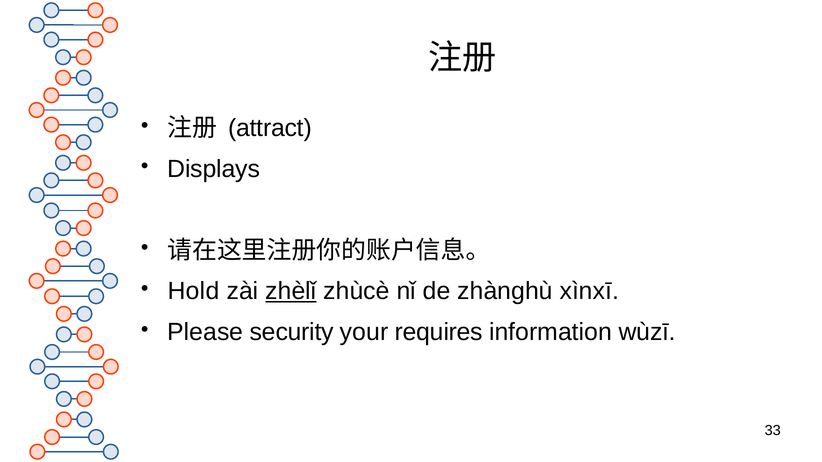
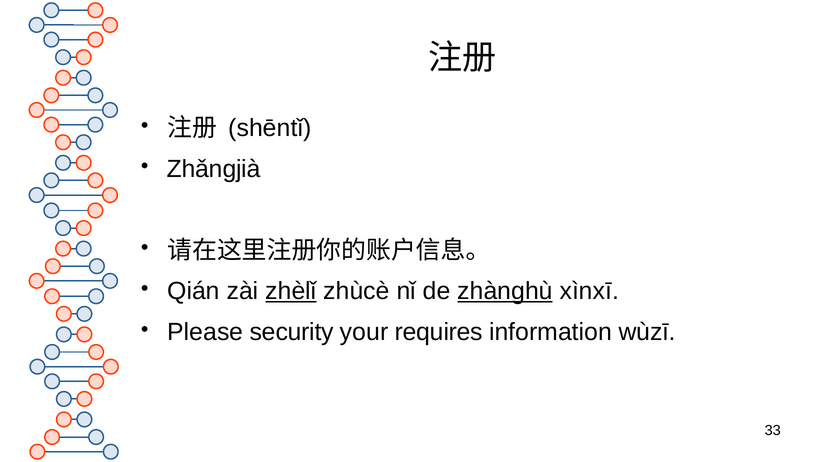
attract: attract -> shēntǐ
Displays: Displays -> Zhǎngjià
Hold: Hold -> Qián
zhànghù underline: none -> present
